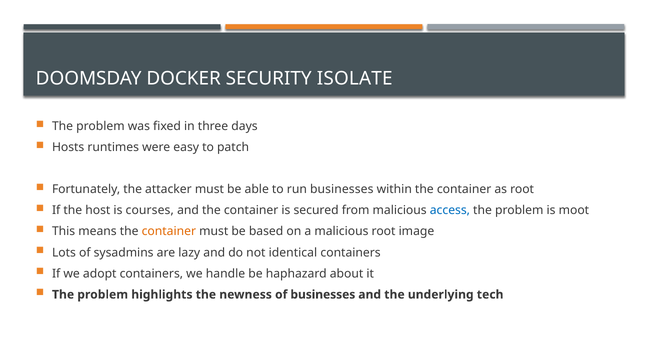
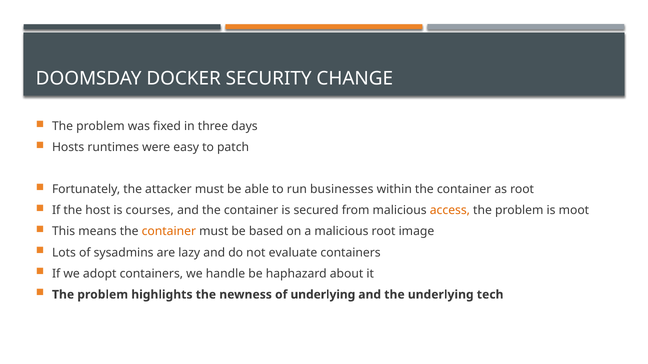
ISOLATE: ISOLATE -> CHANGE
access colour: blue -> orange
identical: identical -> evaluate
of businesses: businesses -> underlying
